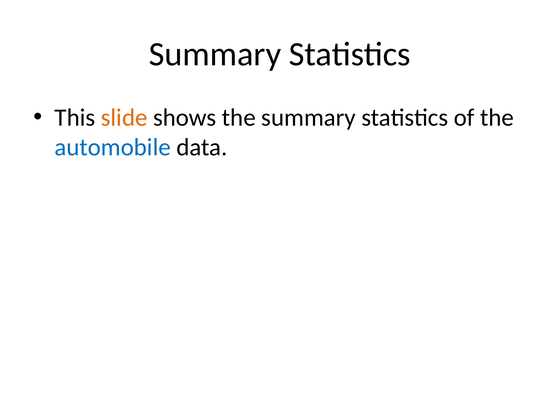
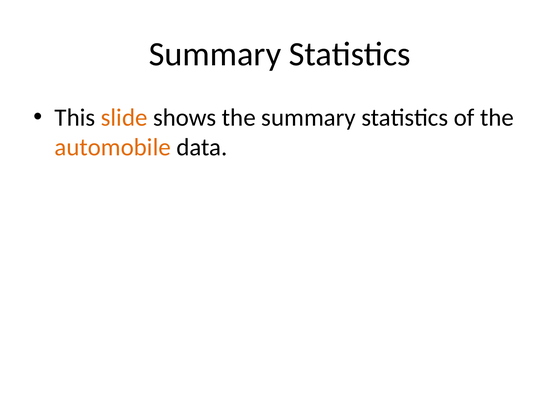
automobile colour: blue -> orange
